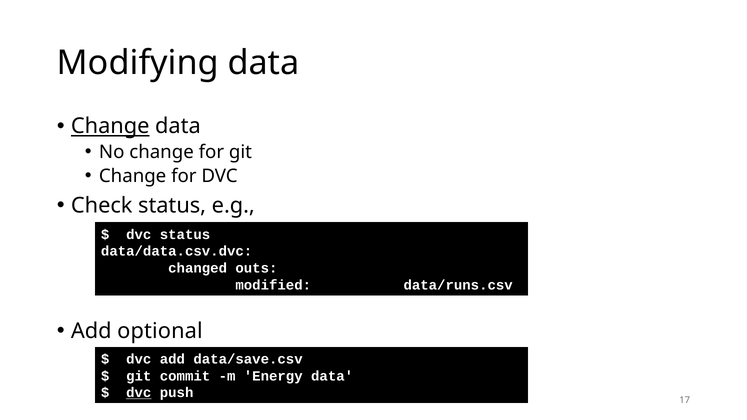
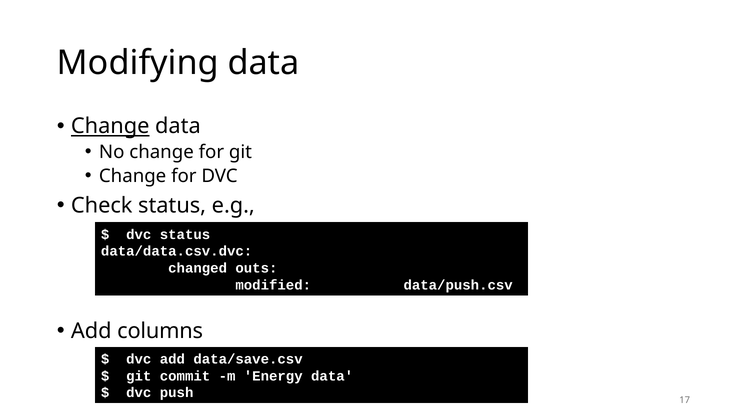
data/runs.csv: data/runs.csv -> data/push.csv
optional: optional -> columns
dvc at (139, 393) underline: present -> none
